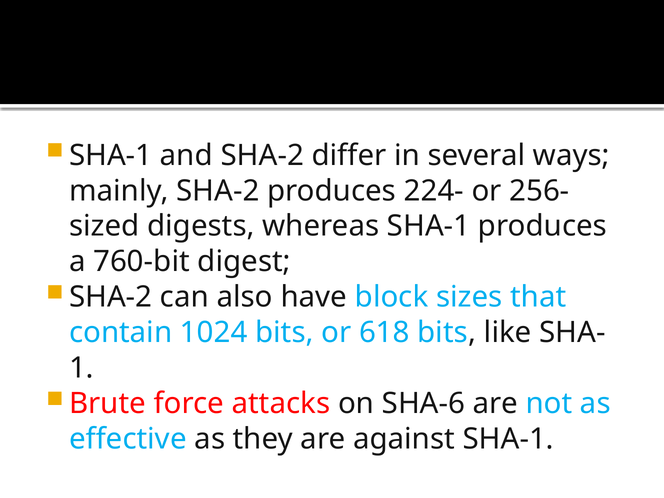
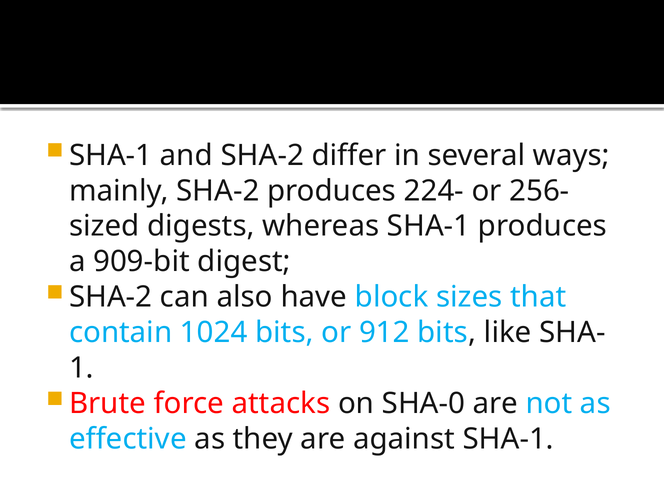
760-bit: 760-bit -> 909-bit
618: 618 -> 912
SHA-6: SHA-6 -> SHA-0
